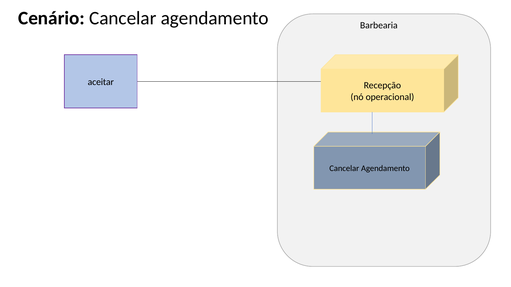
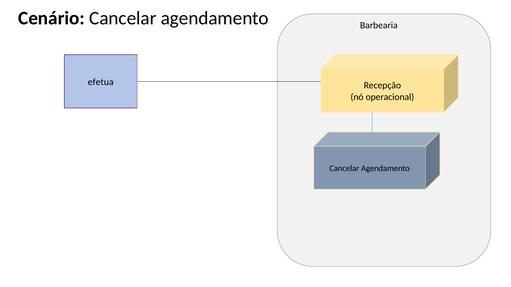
aceitar: aceitar -> efetua
